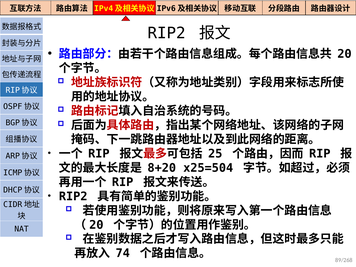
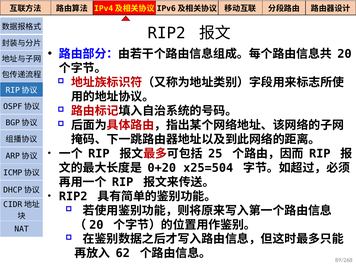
8+20: 8+20 -> 0+20
74: 74 -> 62
